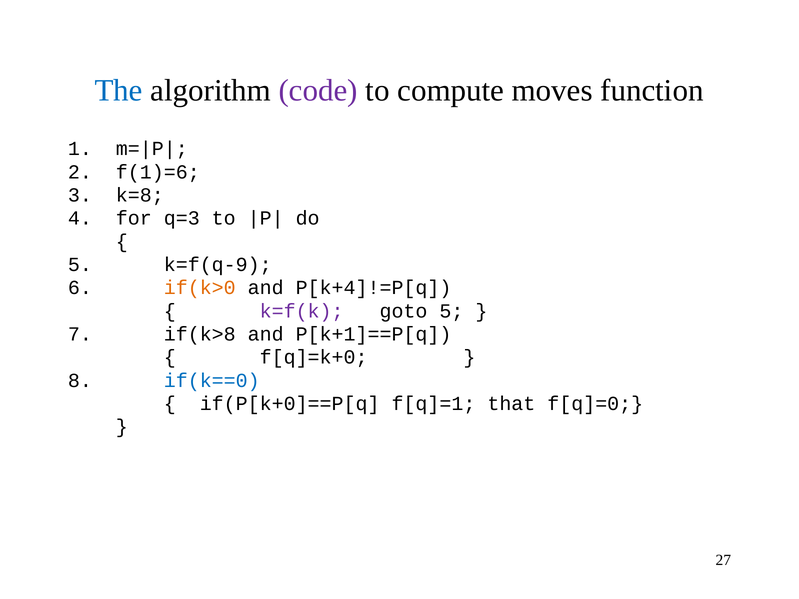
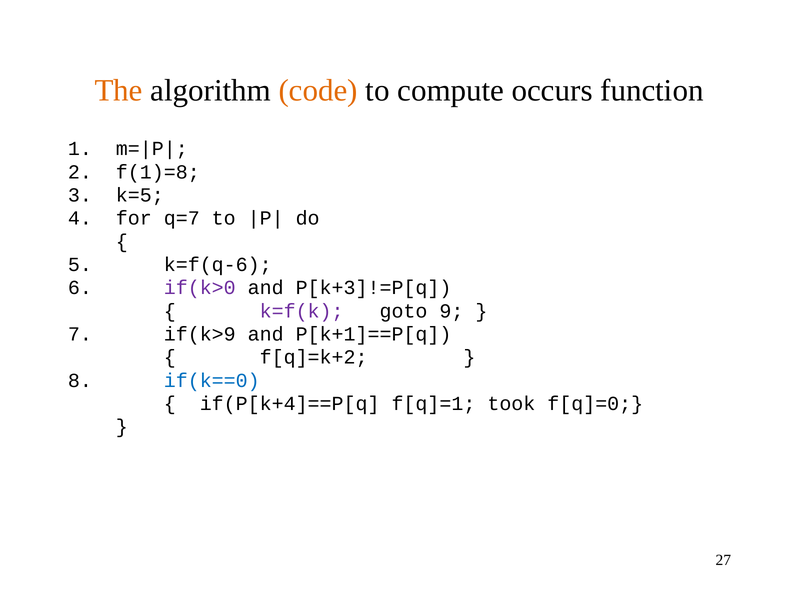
The colour: blue -> orange
code colour: purple -> orange
moves: moves -> occurs
f(1)=6: f(1)=6 -> f(1)=8
k=8: k=8 -> k=5
q=3: q=3 -> q=7
k=f(q-9: k=f(q-9 -> k=f(q-6
if(k>0 colour: orange -> purple
P[k+4]!=P[q: P[k+4]!=P[q -> P[k+3]!=P[q
goto 5: 5 -> 9
if(k>8: if(k>8 -> if(k>9
f[q]=k+0: f[q]=k+0 -> f[q]=k+2
if(P[k+0]==P[q: if(P[k+0]==P[q -> if(P[k+4]==P[q
that: that -> took
